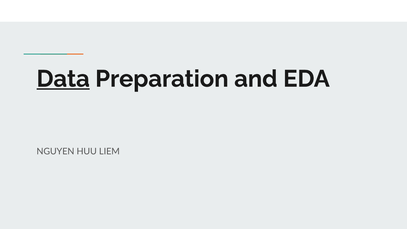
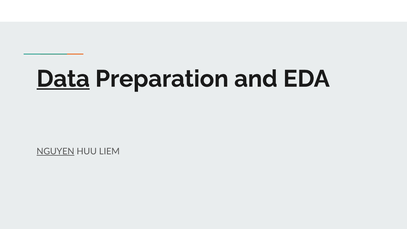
NGUYEN underline: none -> present
